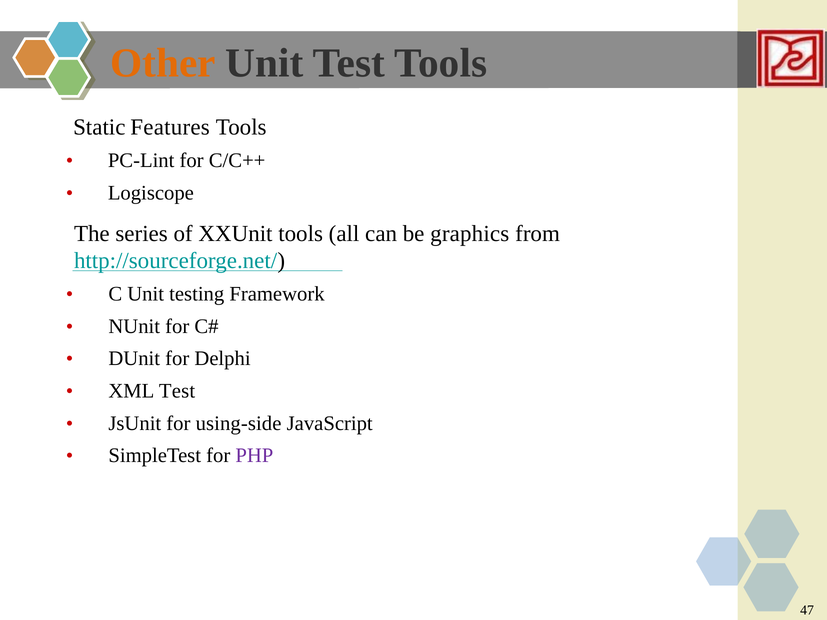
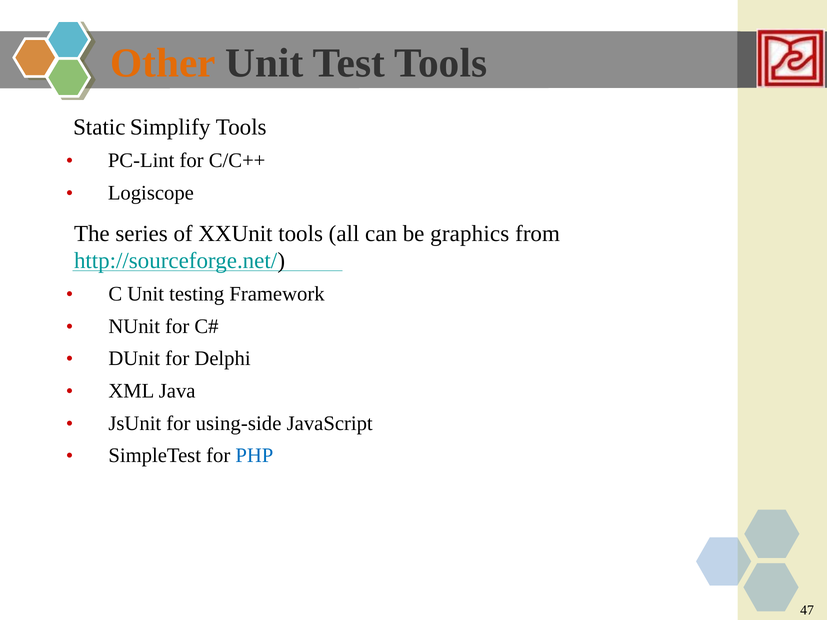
Features: Features -> Simplify
XML Test: Test -> Java
PHP colour: purple -> blue
